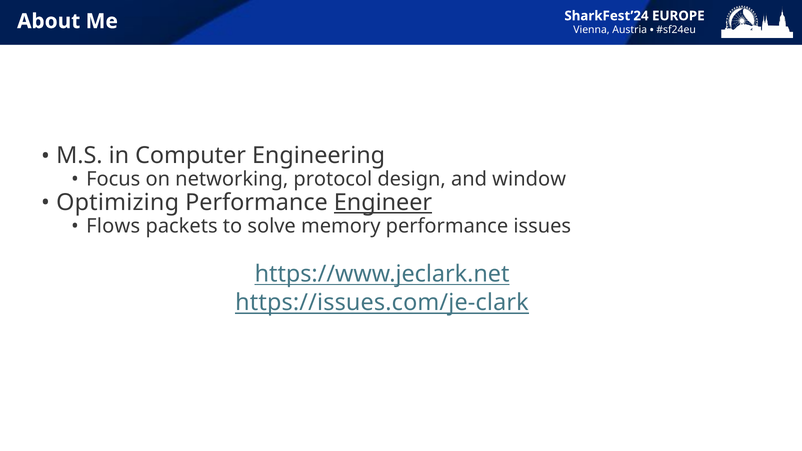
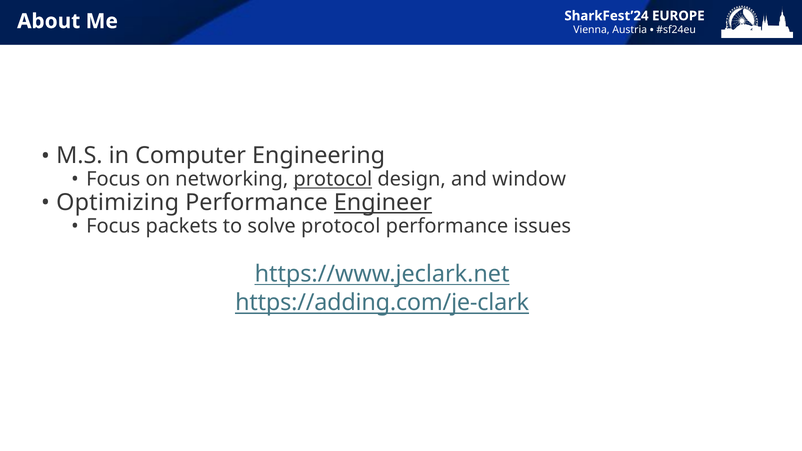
protocol at (333, 179) underline: none -> present
Flows at (113, 226): Flows -> Focus
solve memory: memory -> protocol
https://issues.com/je-clark: https://issues.com/je-clark -> https://adding.com/je-clark
